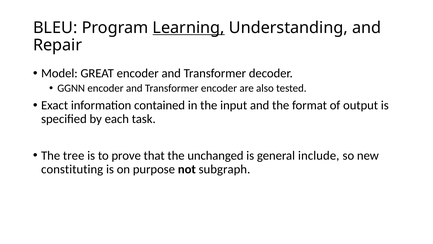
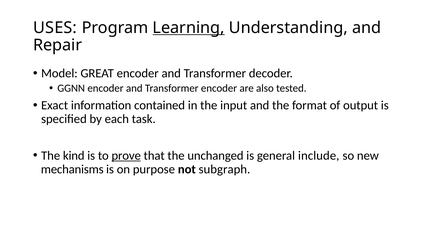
BLEU: BLEU -> USES
tree: tree -> kind
prove underline: none -> present
constituting: constituting -> mechanisms
